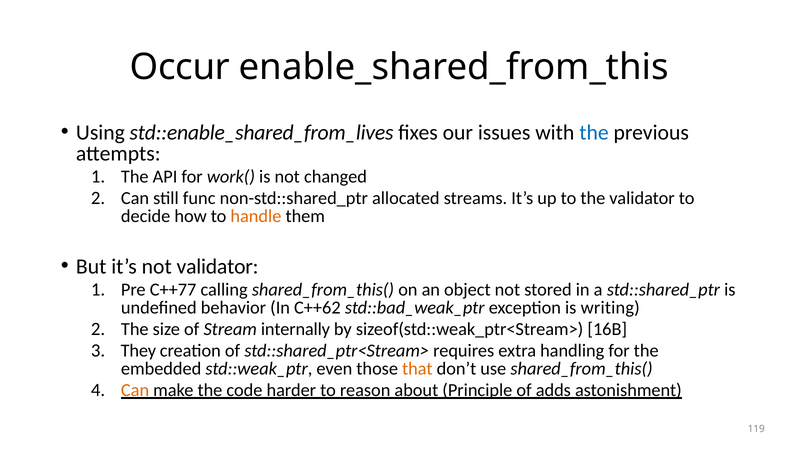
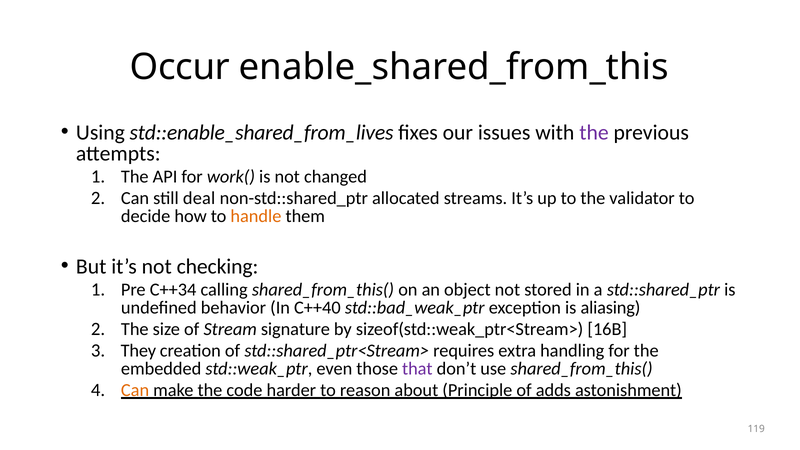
the at (594, 132) colour: blue -> purple
func: func -> deal
not validator: validator -> checking
C++77: C++77 -> C++34
C++62: C++62 -> C++40
writing: writing -> aliasing
internally: internally -> signature
that colour: orange -> purple
